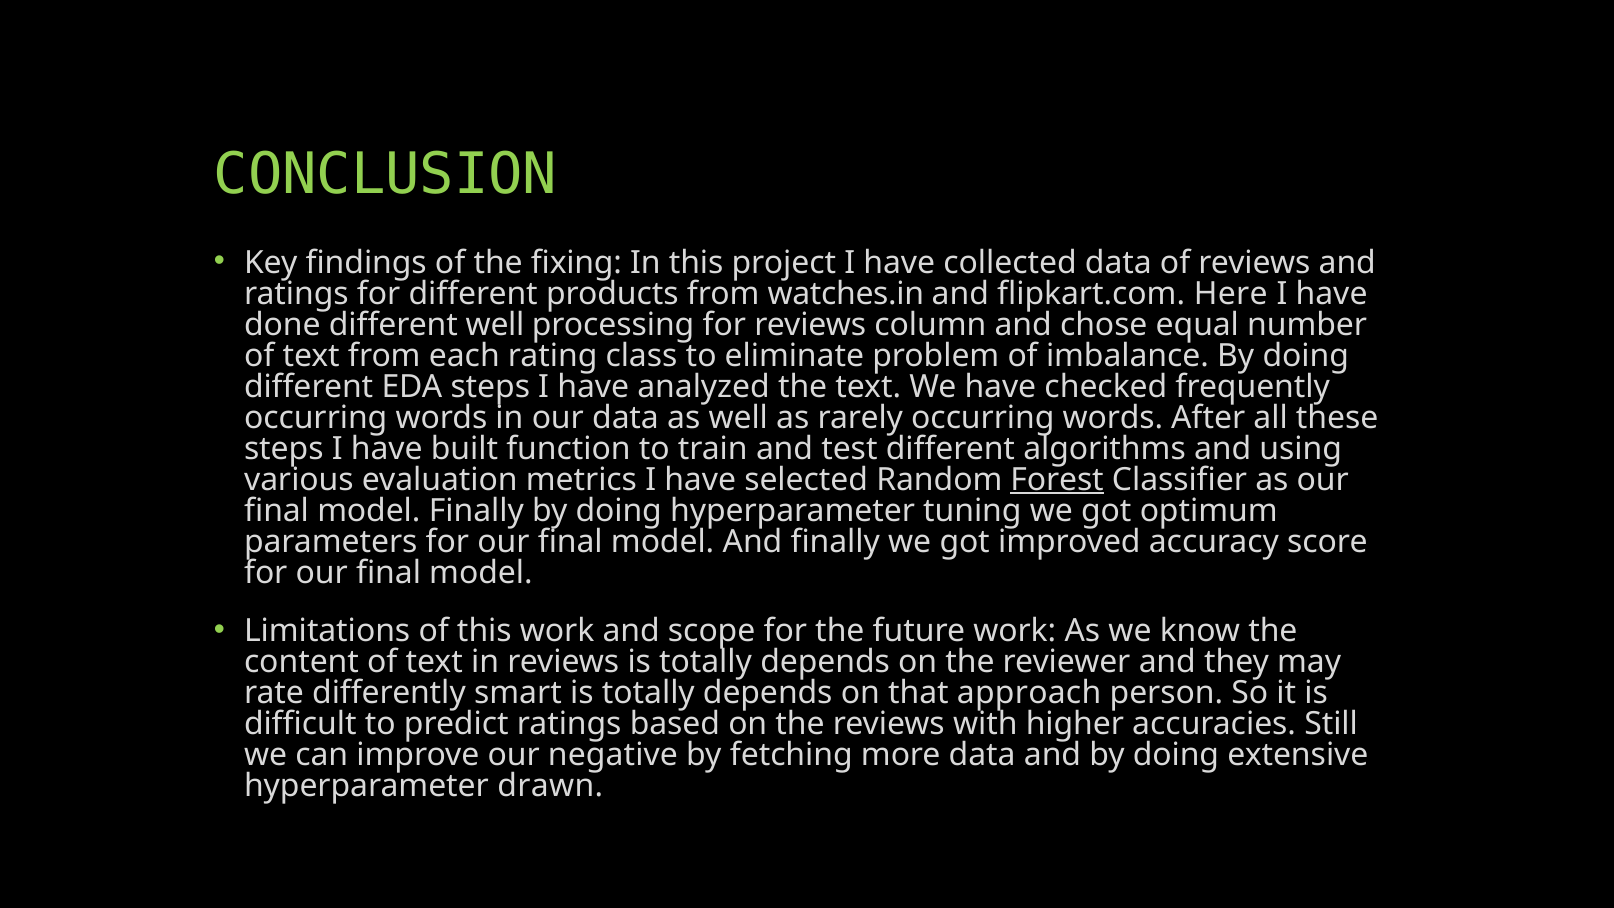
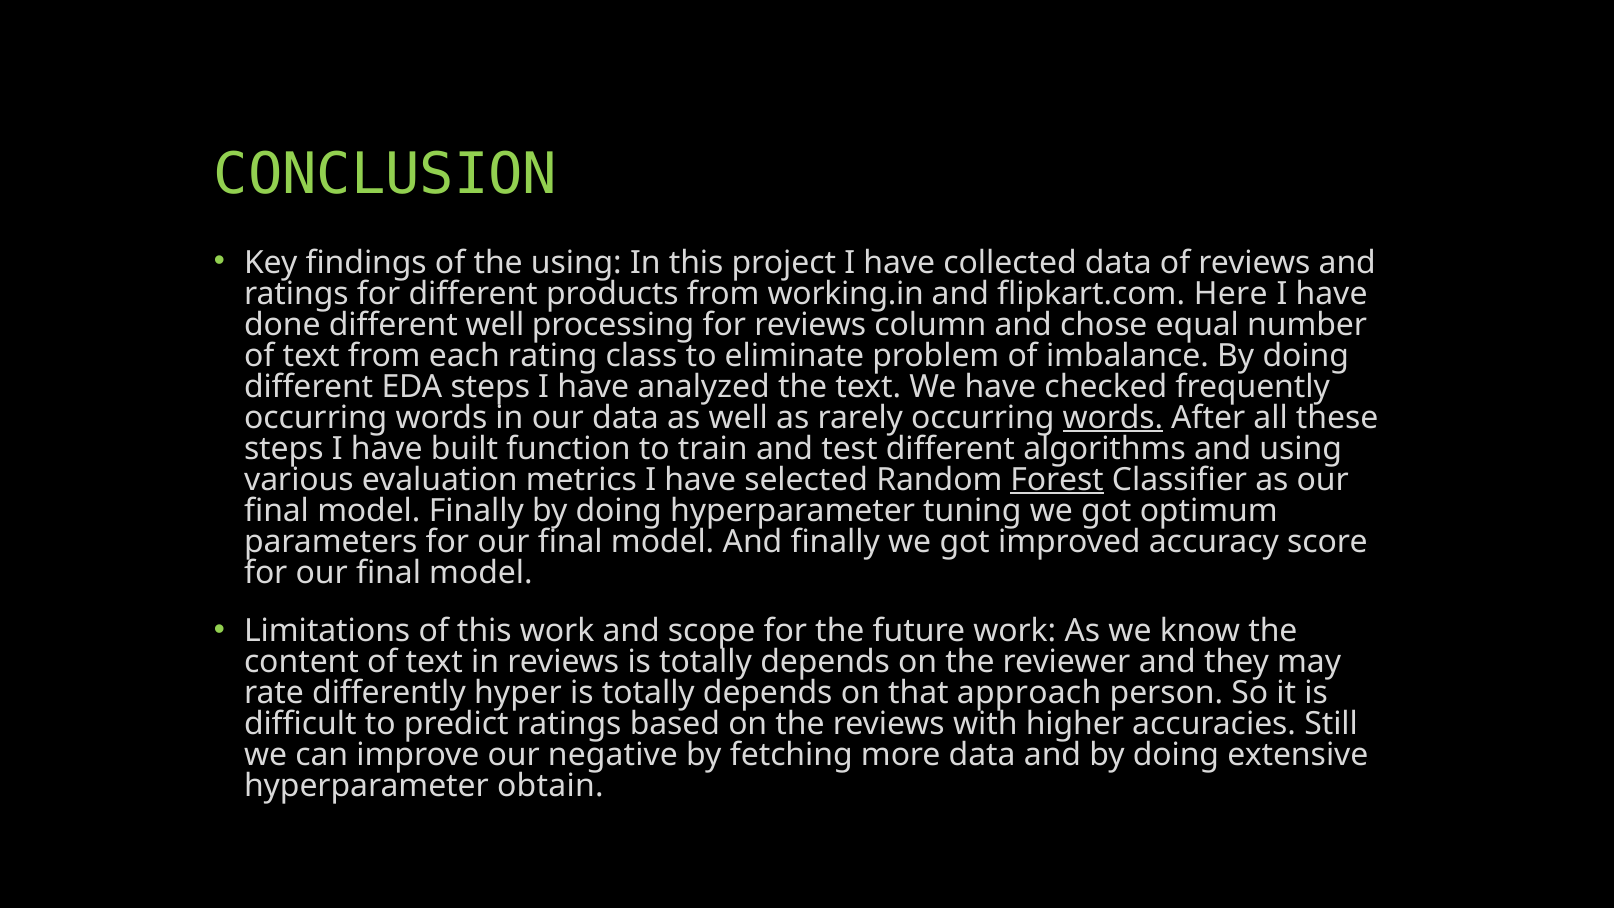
the fixing: fixing -> using
watches.in: watches.in -> working.in
words at (1113, 418) underline: none -> present
smart: smart -> hyper
drawn: drawn -> obtain
